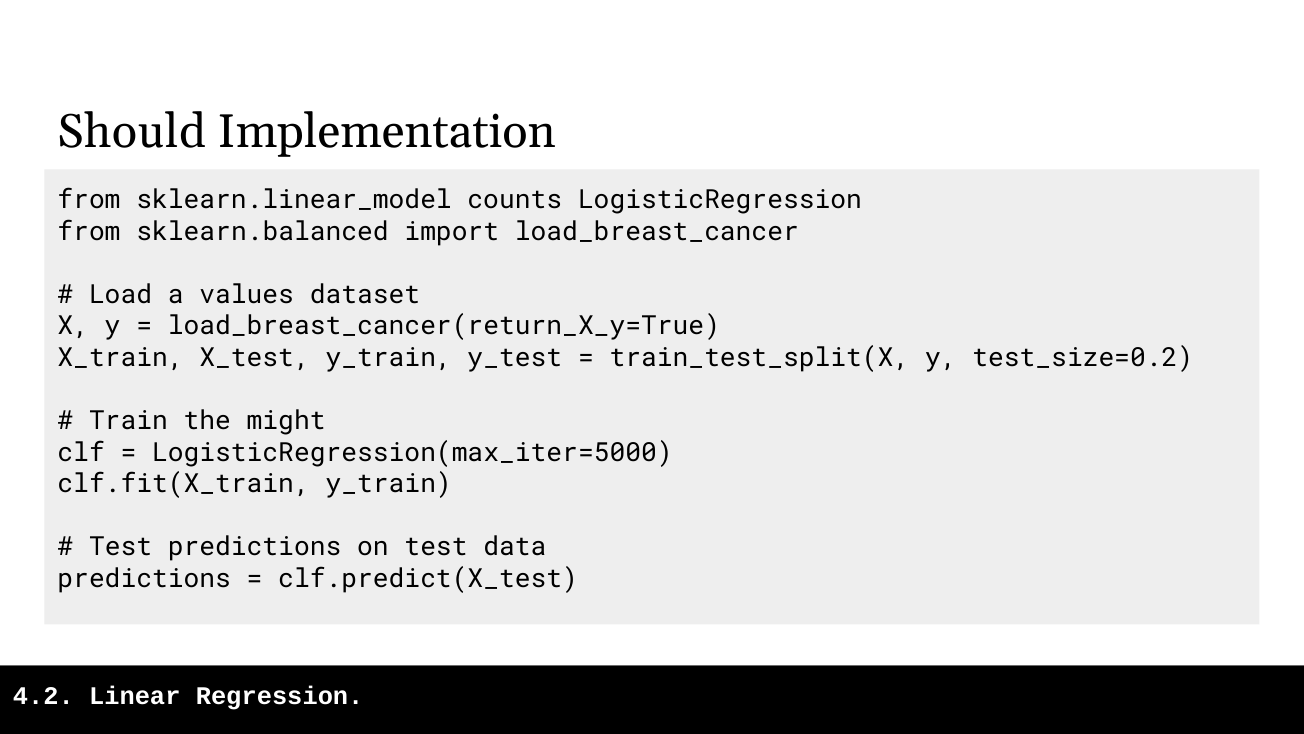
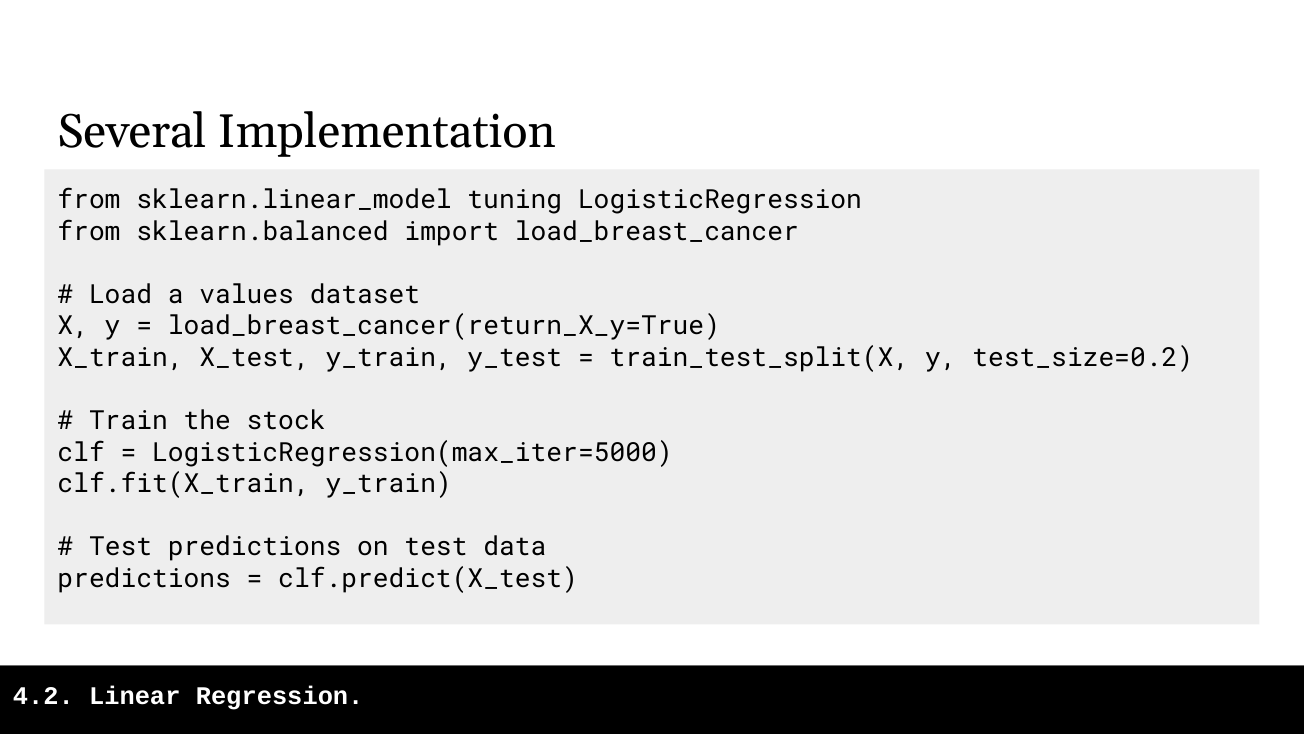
Should: Should -> Several
counts: counts -> tuning
might: might -> stock
